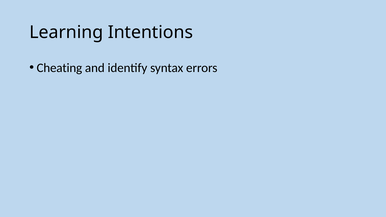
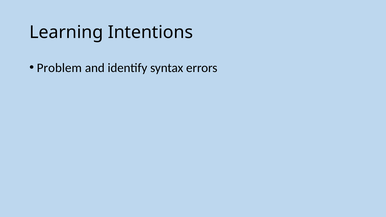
Cheating: Cheating -> Problem
